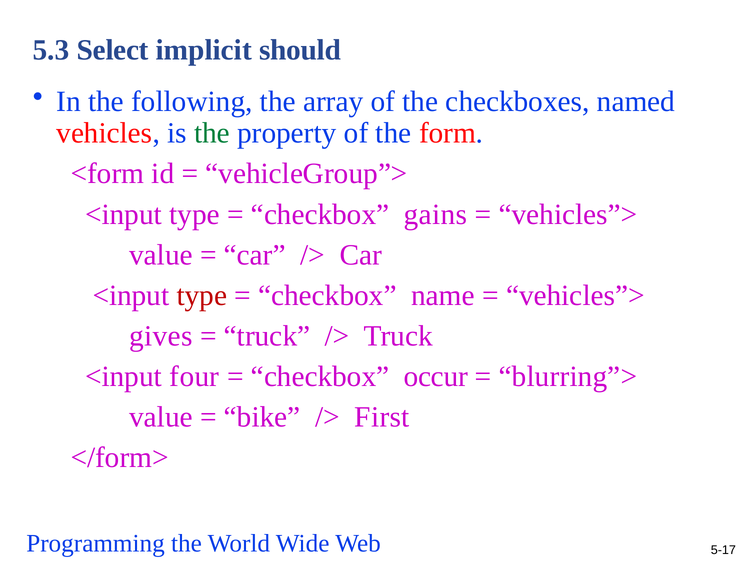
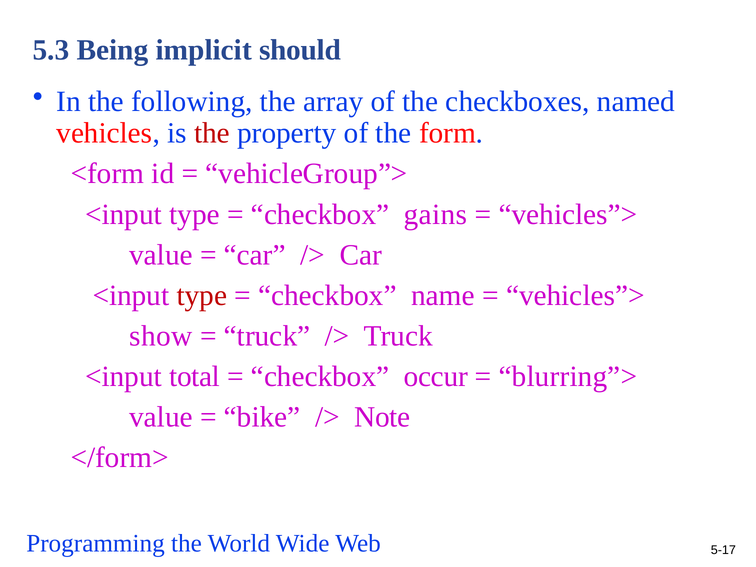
Select: Select -> Being
the at (212, 133) colour: green -> red
gives: gives -> show
four: four -> total
First: First -> Note
